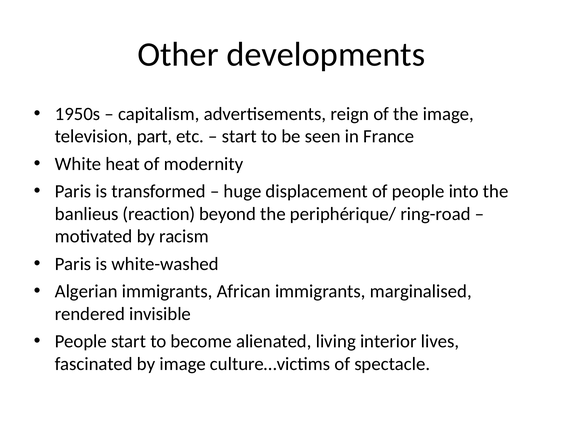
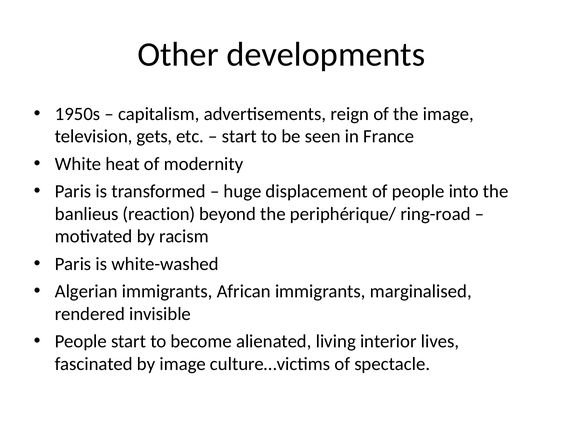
part: part -> gets
